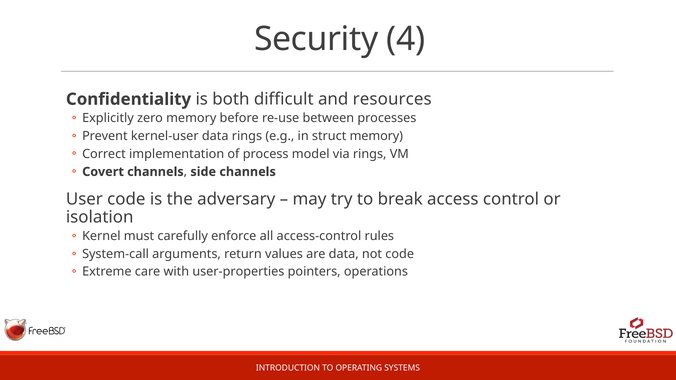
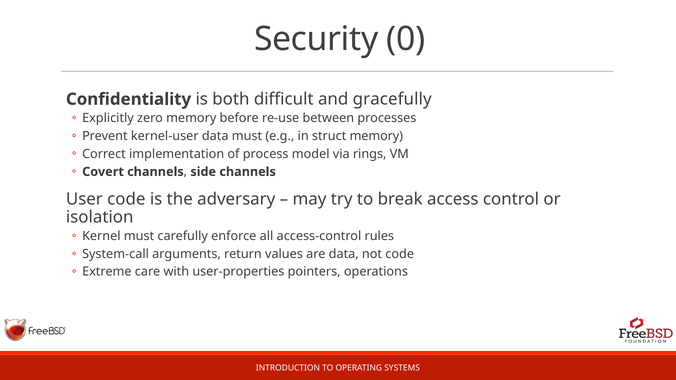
4: 4 -> 0
resources: resources -> gracefully
data rings: rings -> must
